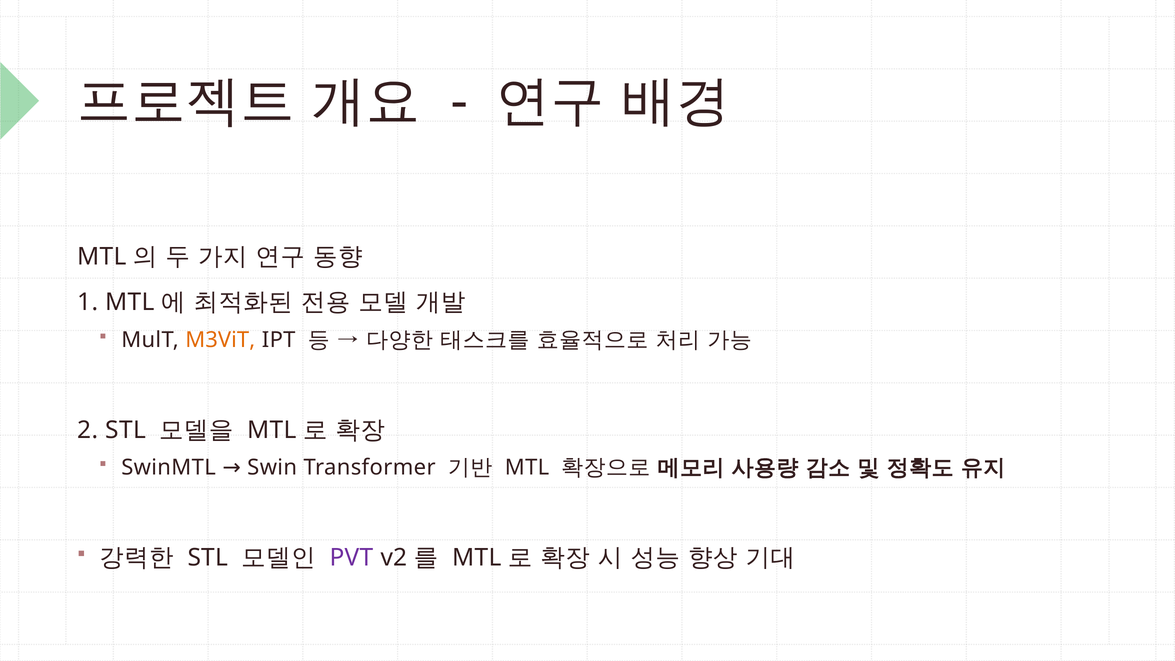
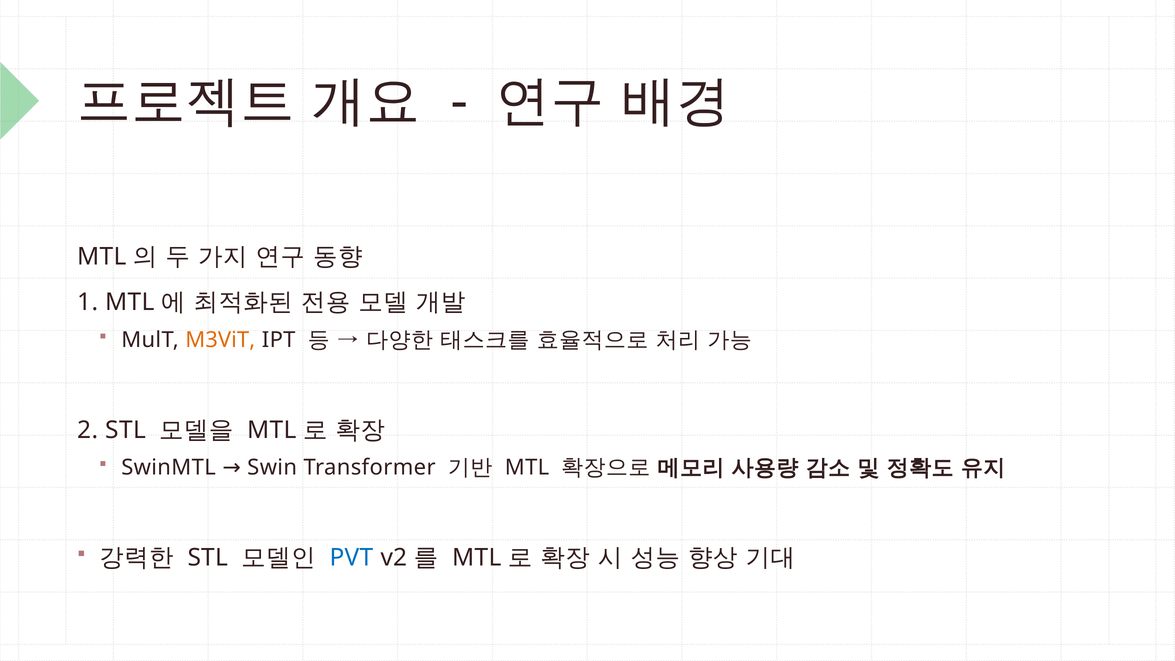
PVT colour: purple -> blue
